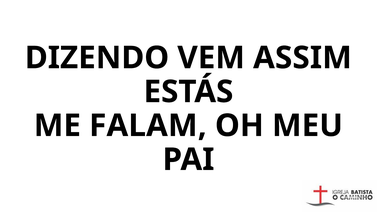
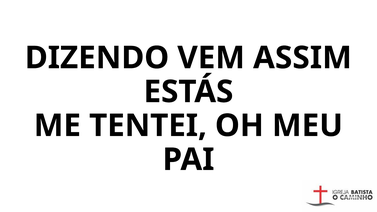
FALAM: FALAM -> TENTEI
